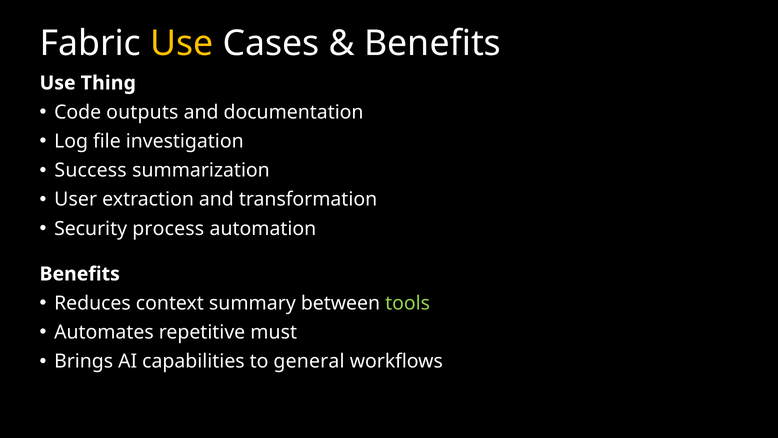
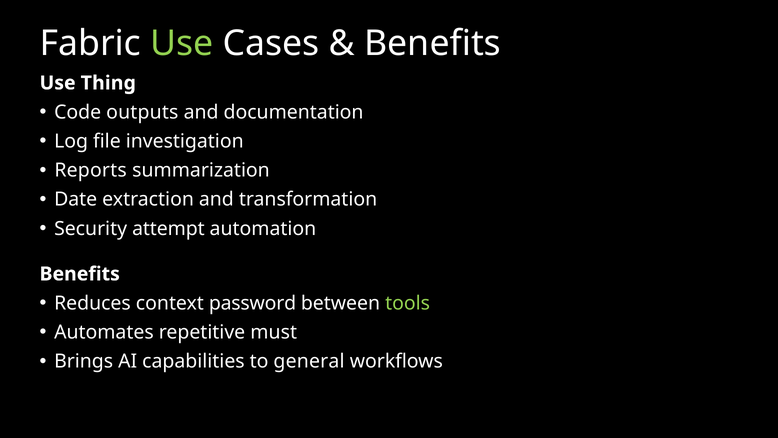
Use at (182, 43) colour: yellow -> light green
Success: Success -> Reports
User: User -> Date
process: process -> attempt
summary: summary -> password
